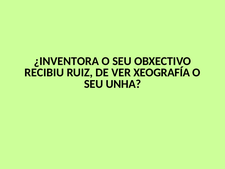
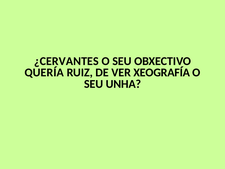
¿INVENTORA: ¿INVENTORA -> ¿CERVANTES
RECIBIU: RECIBIU -> QUERÍA
